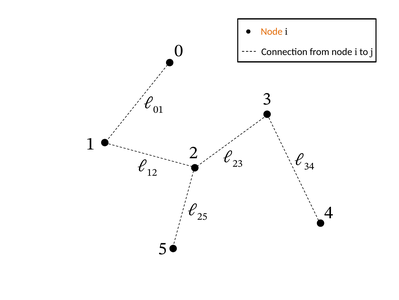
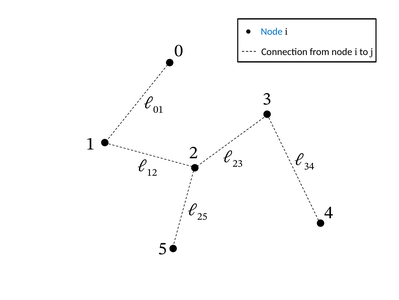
Node at (272, 32) colour: orange -> blue
